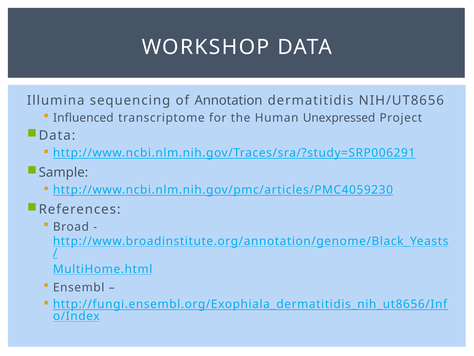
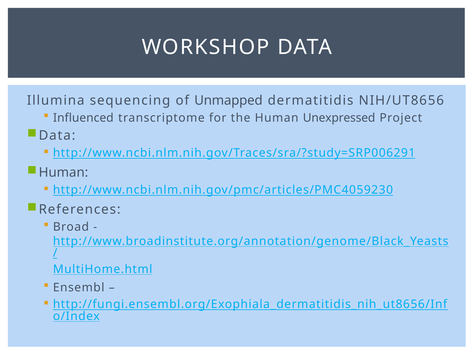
Annotation: Annotation -> Unmapped
Sample at (63, 172): Sample -> Human
